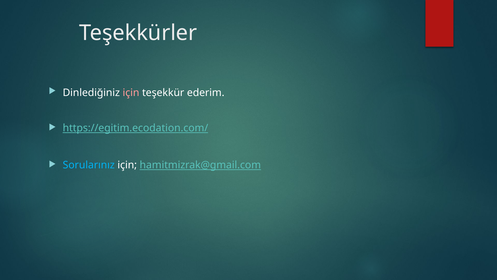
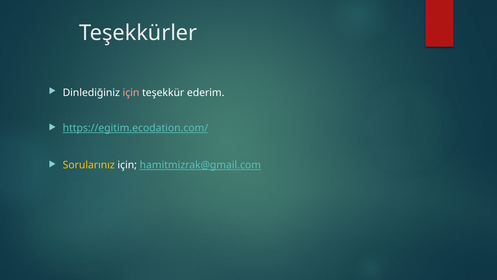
Sorularınız colour: light blue -> yellow
